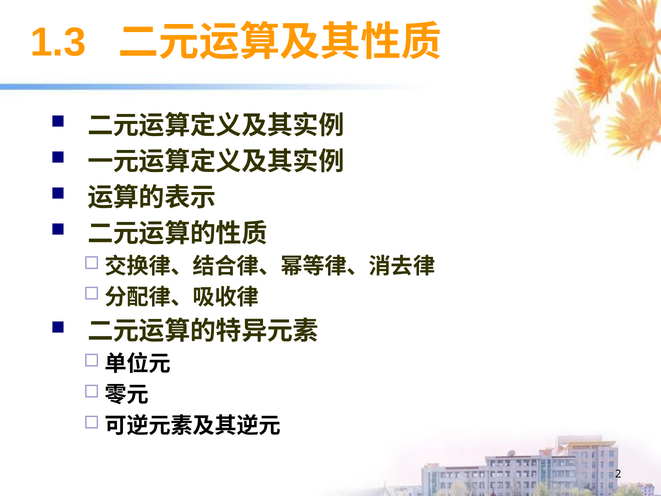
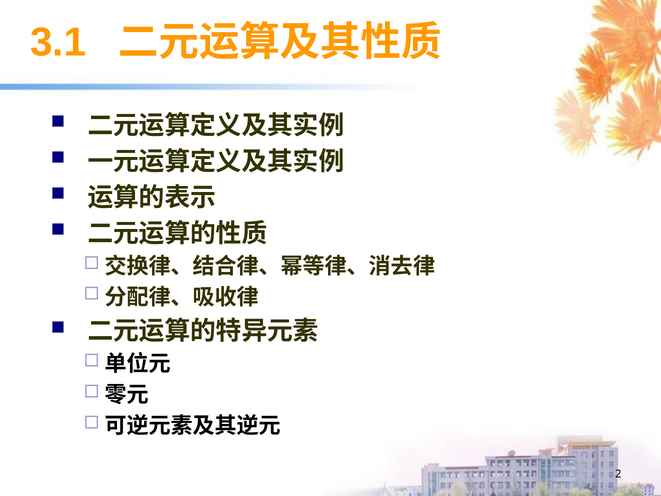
1.3: 1.3 -> 3.1
